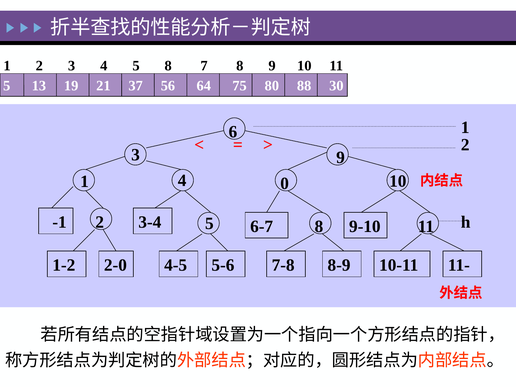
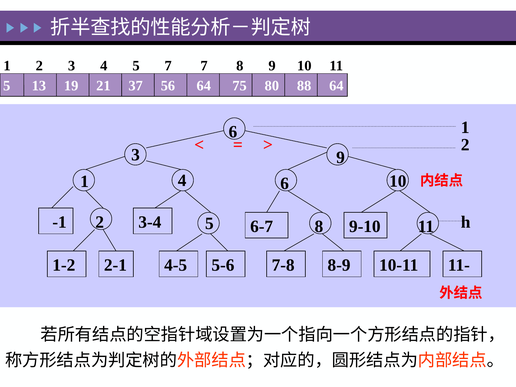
4 5 8: 8 -> 7
88 30: 30 -> 64
4 0: 0 -> 6
2-0: 2-0 -> 2-1
